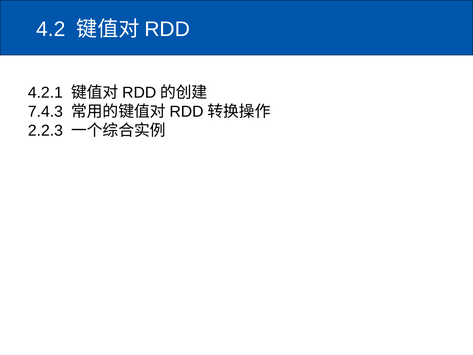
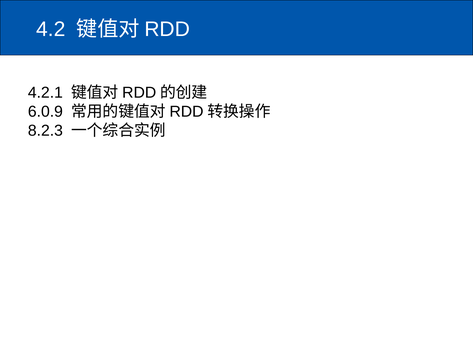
7.4.3: 7.4.3 -> 6.0.9
2.2.3: 2.2.3 -> 8.2.3
